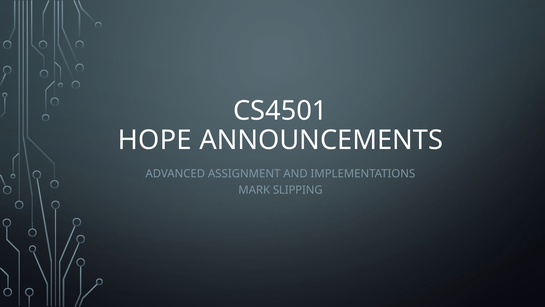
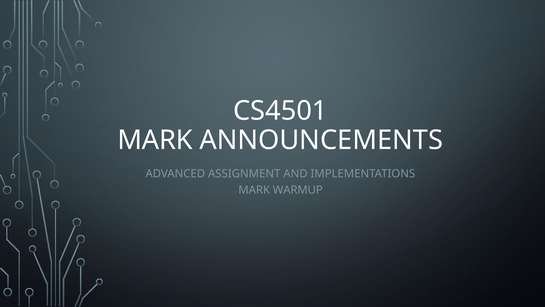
HOPE at (155, 140): HOPE -> MARK
SLIPPING: SLIPPING -> WARMUP
